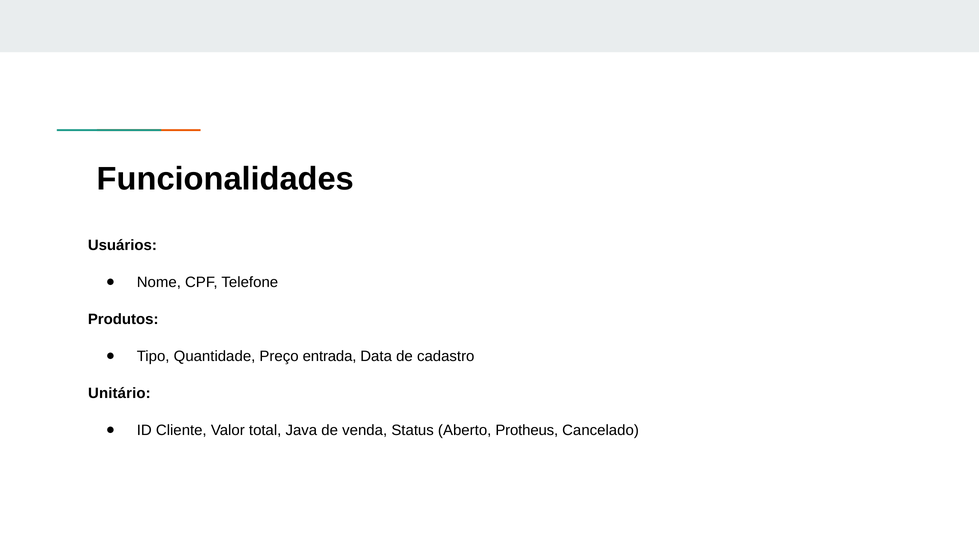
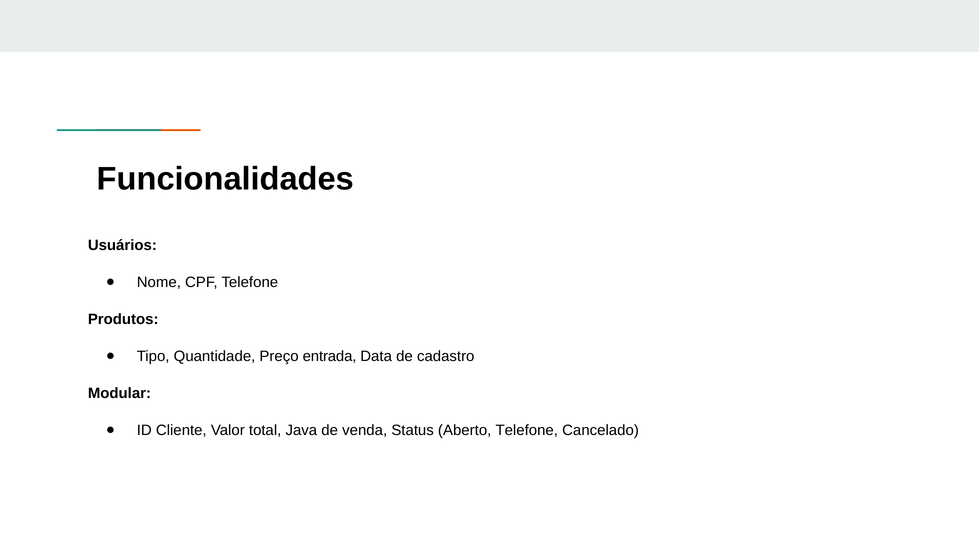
Unitário: Unitário -> Modular
Aberto Protheus: Protheus -> Telefone
